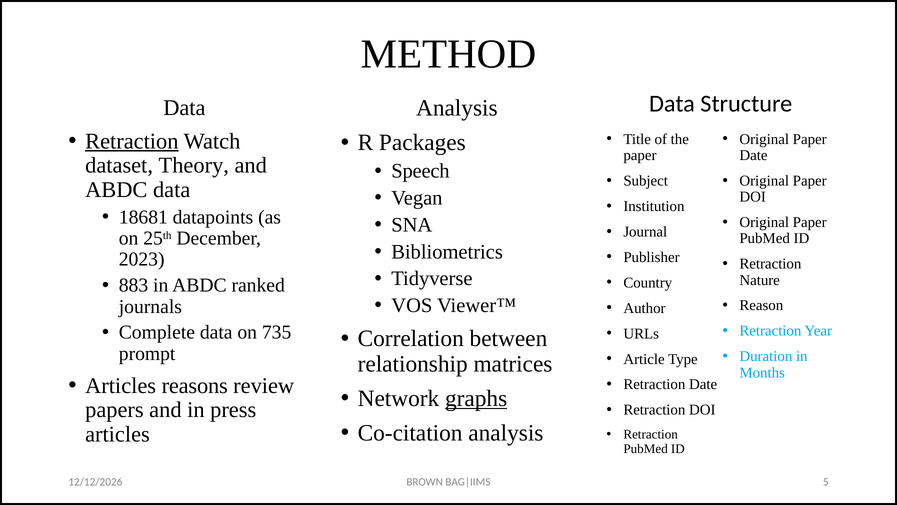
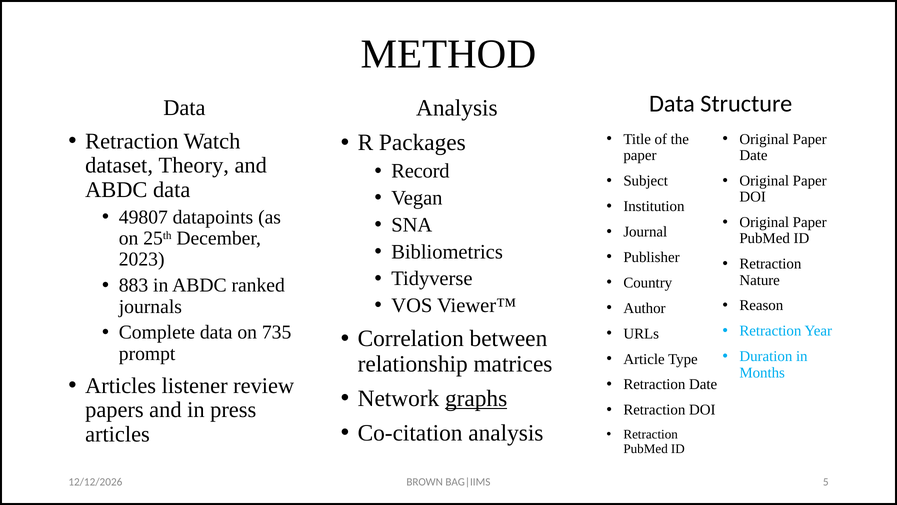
Retraction at (132, 141) underline: present -> none
Speech: Speech -> Record
18681: 18681 -> 49807
reasons: reasons -> listener
